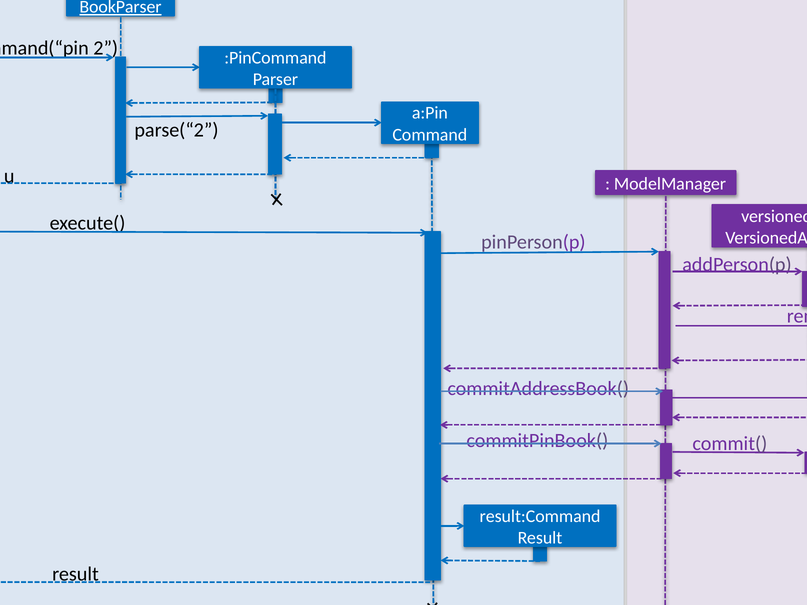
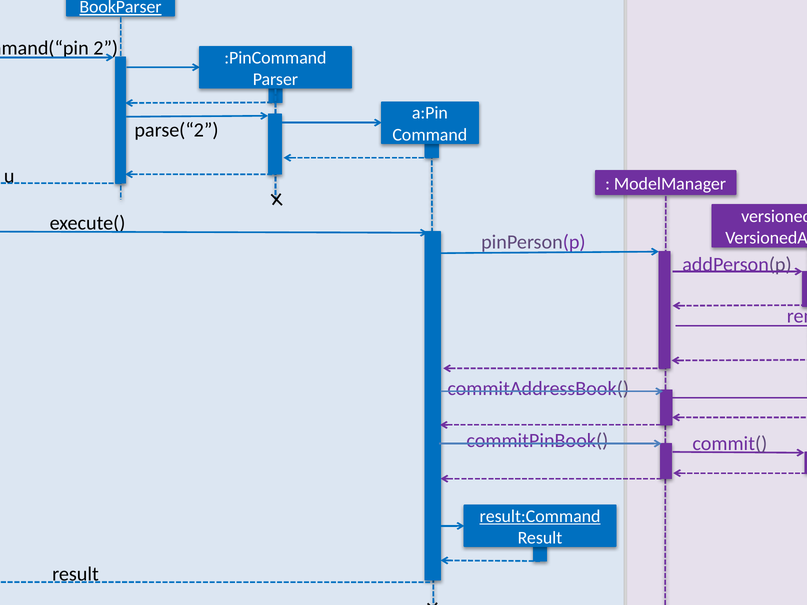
result:Command underline: none -> present
